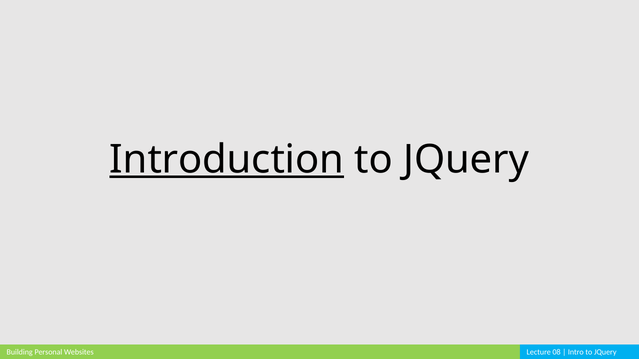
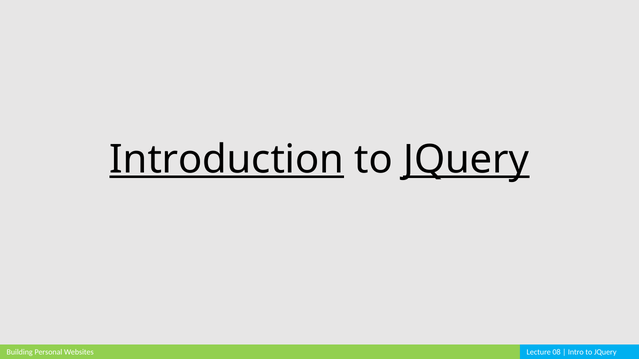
JQuery at (466, 160) underline: none -> present
